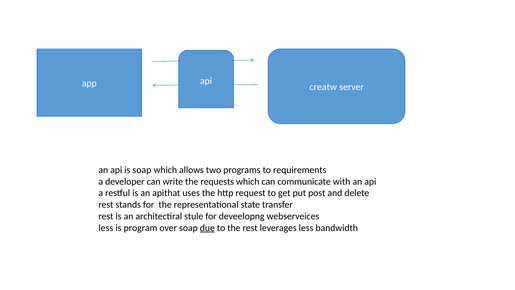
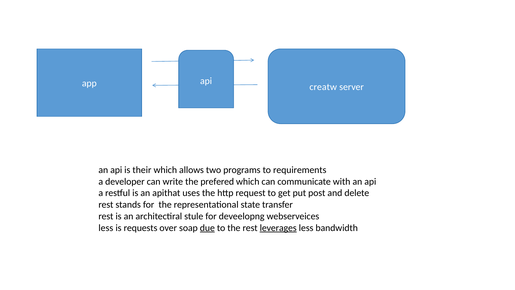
is soap: soap -> their
requests: requests -> prefered
program: program -> requests
leverages underline: none -> present
